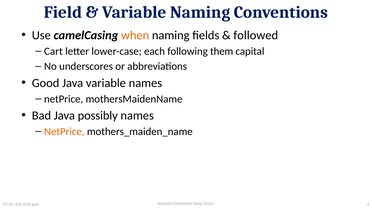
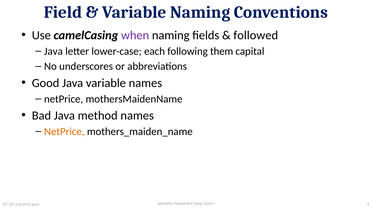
when colour: orange -> purple
Cart at (53, 51): Cart -> Java
possibly: possibly -> method
